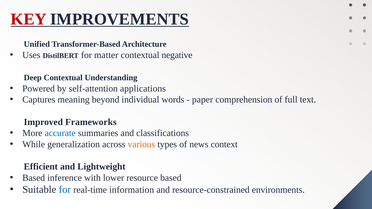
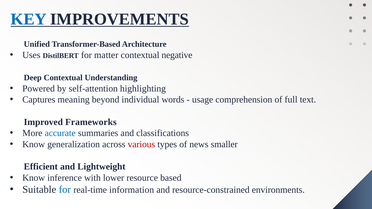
KEY colour: red -> blue
applications: applications -> highlighting
paper: paper -> usage
While at (34, 144): While -> Know
various colour: orange -> red
context: context -> smaller
Based at (34, 178): Based -> Know
